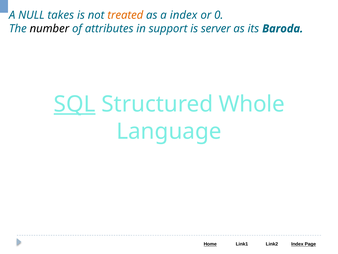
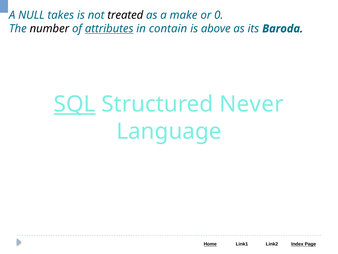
treated colour: orange -> black
a index: index -> make
attributes underline: none -> present
support: support -> contain
server: server -> above
Whole: Whole -> Never
